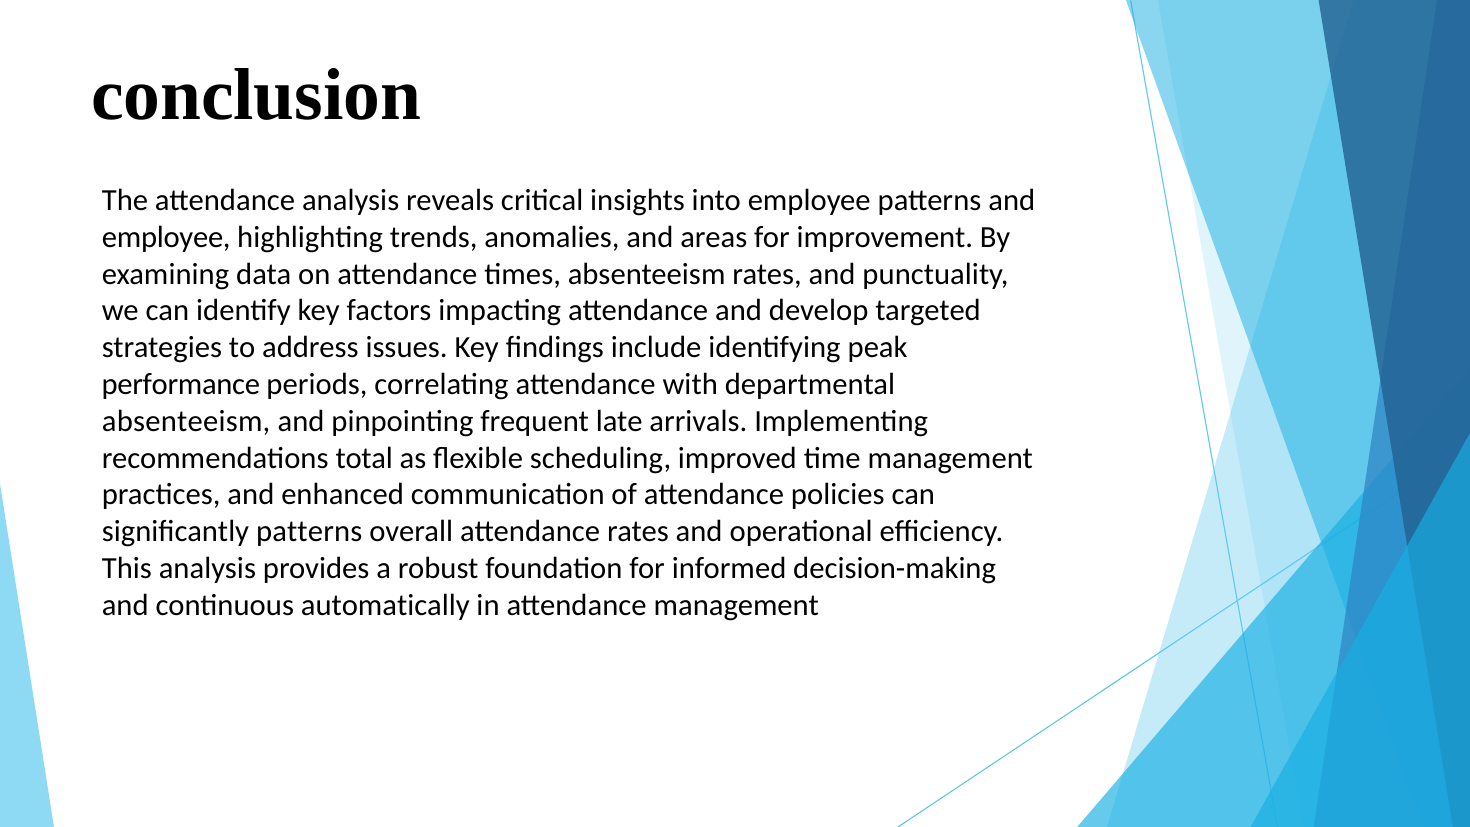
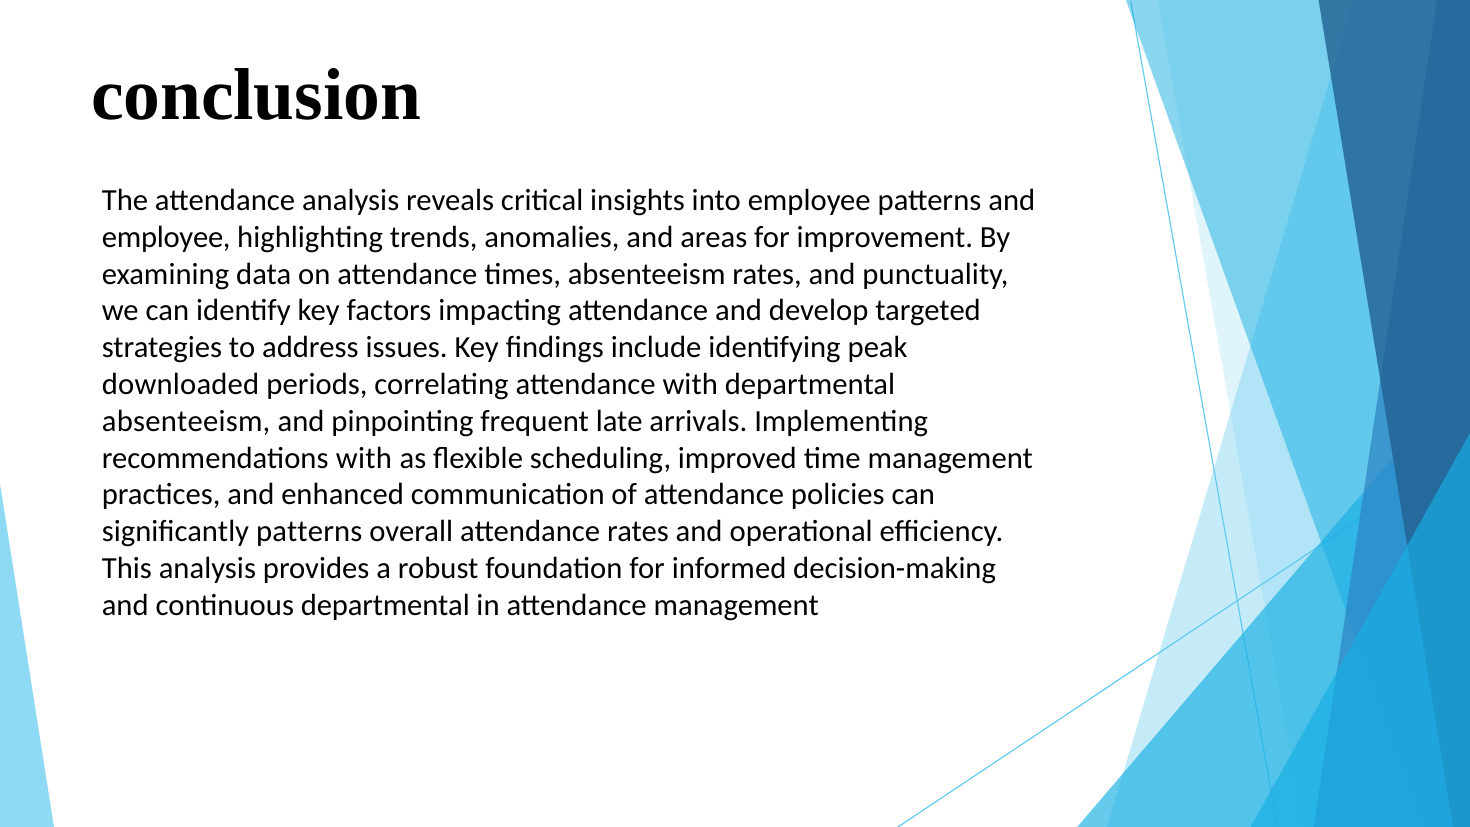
performance: performance -> downloaded
recommendations total: total -> with
continuous automatically: automatically -> departmental
